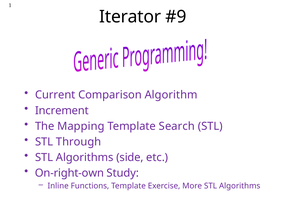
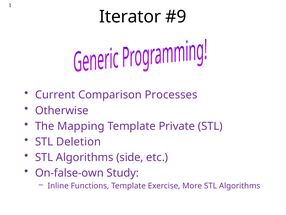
Algorithm: Algorithm -> Processes
Increment: Increment -> Otherwise
Search: Search -> Private
Through: Through -> Deletion
On-right-own: On-right-own -> On-false-own
